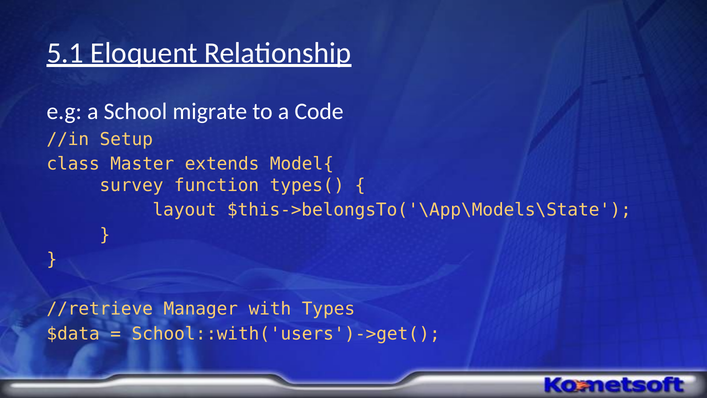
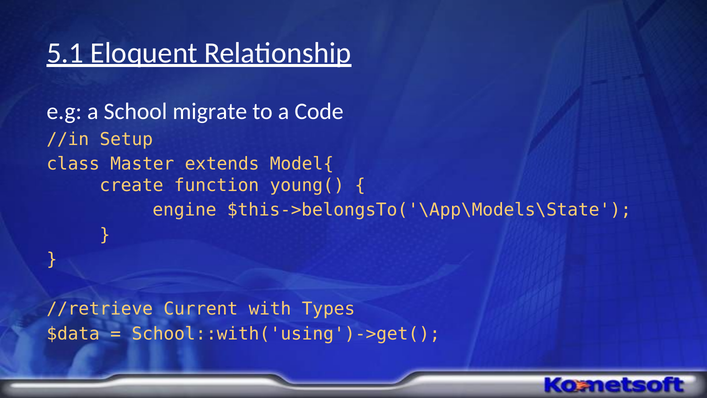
survey: survey -> create
types(: types( -> young(
layout: layout -> engine
Manager: Manager -> Current
School::with('users')->get(: School::with('users')->get( -> School::with('using')->get(
